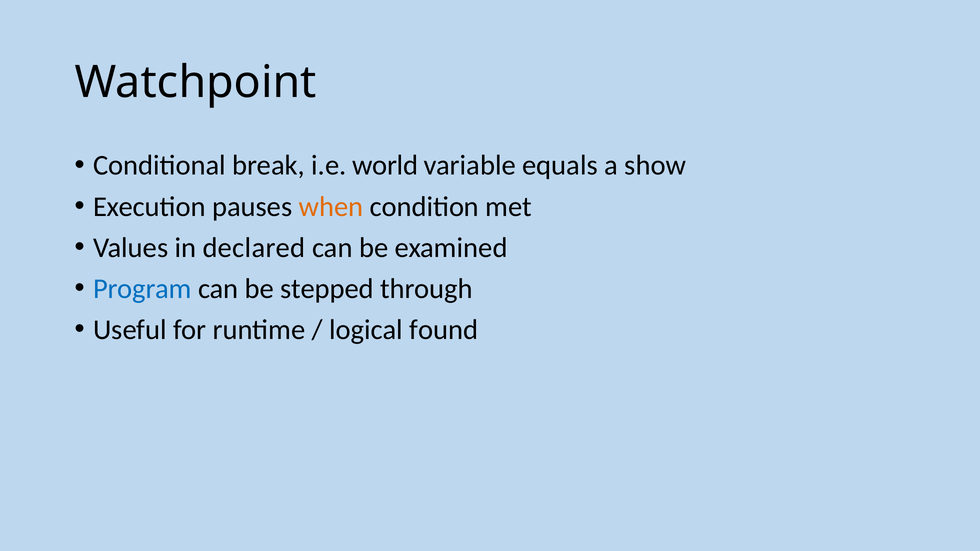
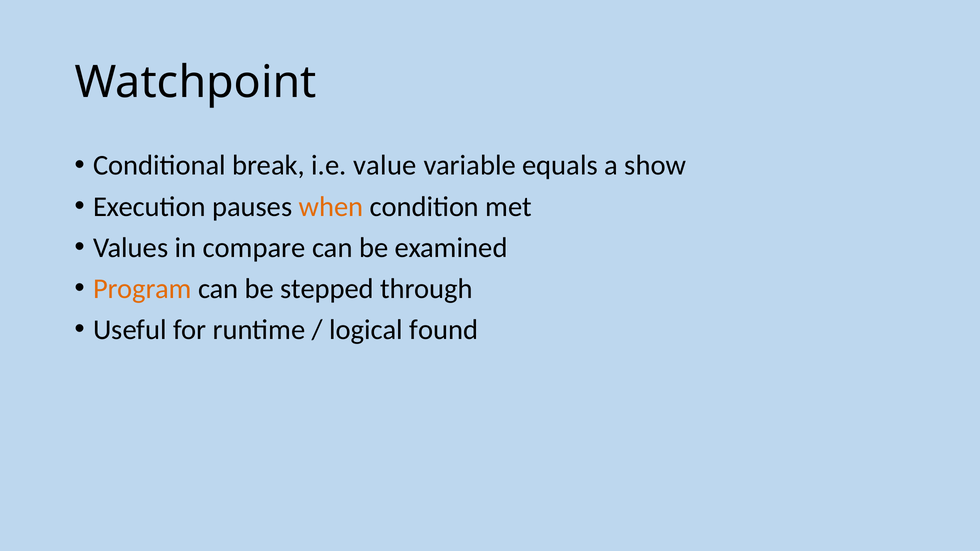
world: world -> value
declared: declared -> compare
Program colour: blue -> orange
